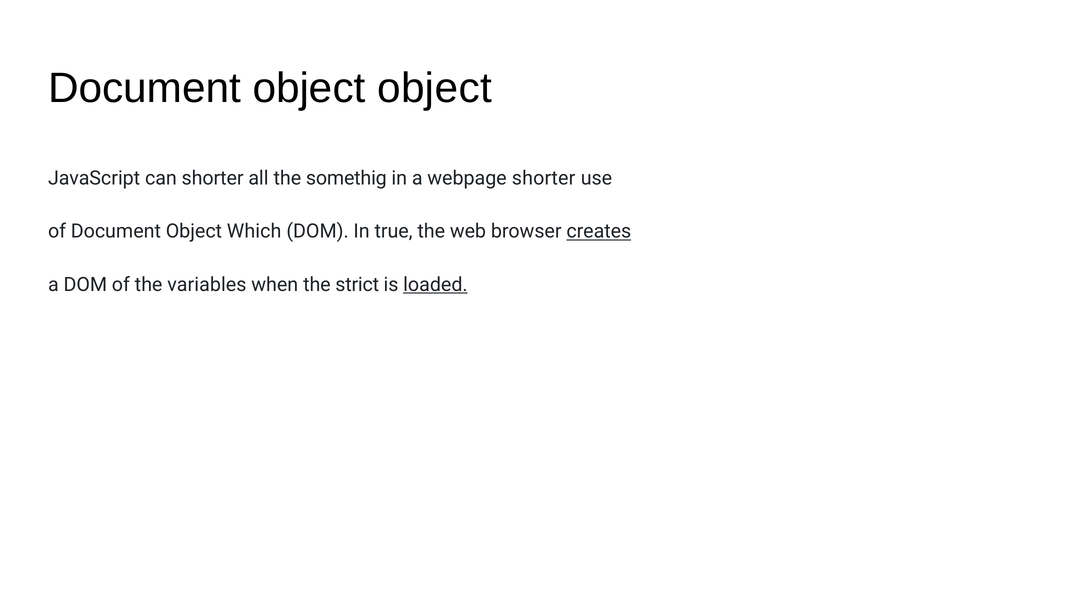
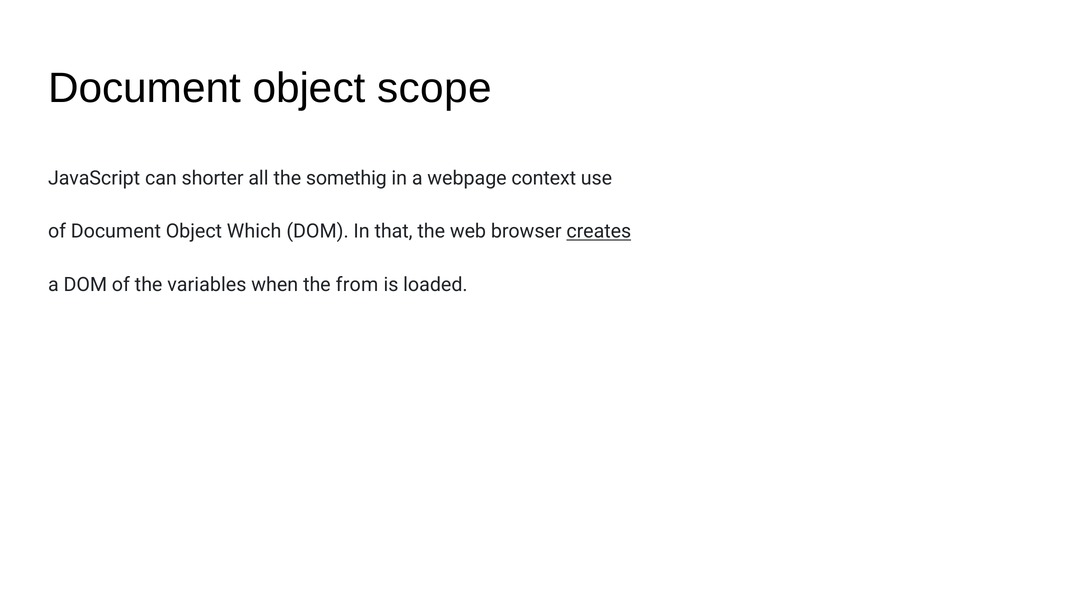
object object: object -> scope
webpage shorter: shorter -> context
true: true -> that
strict: strict -> from
loaded underline: present -> none
